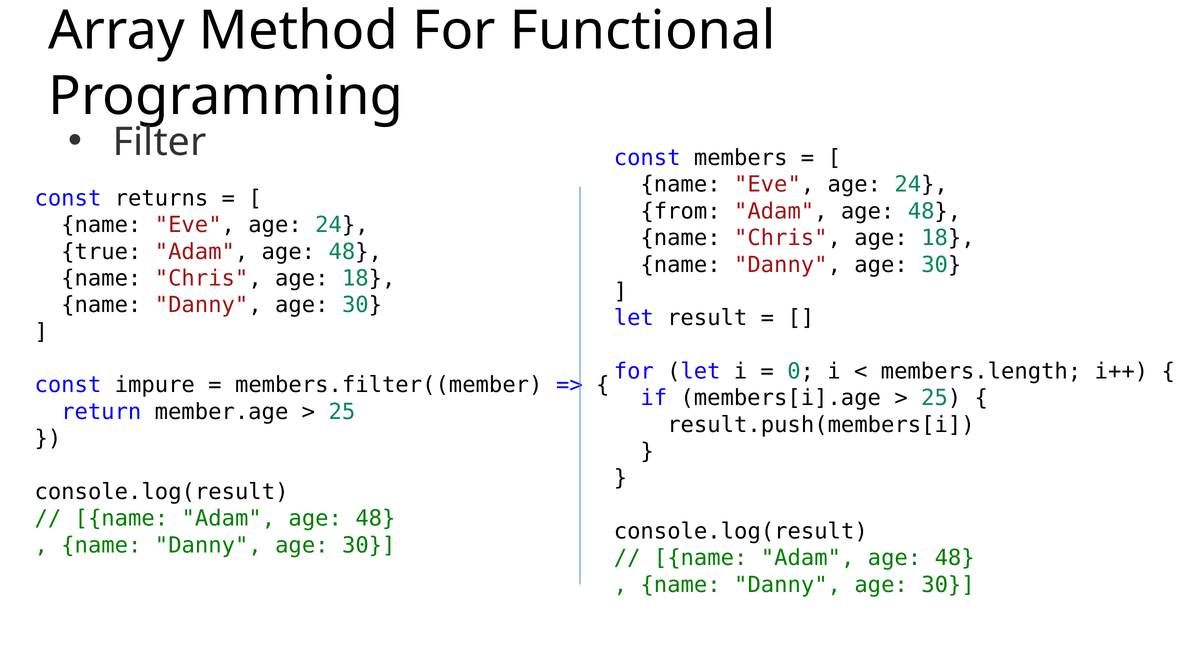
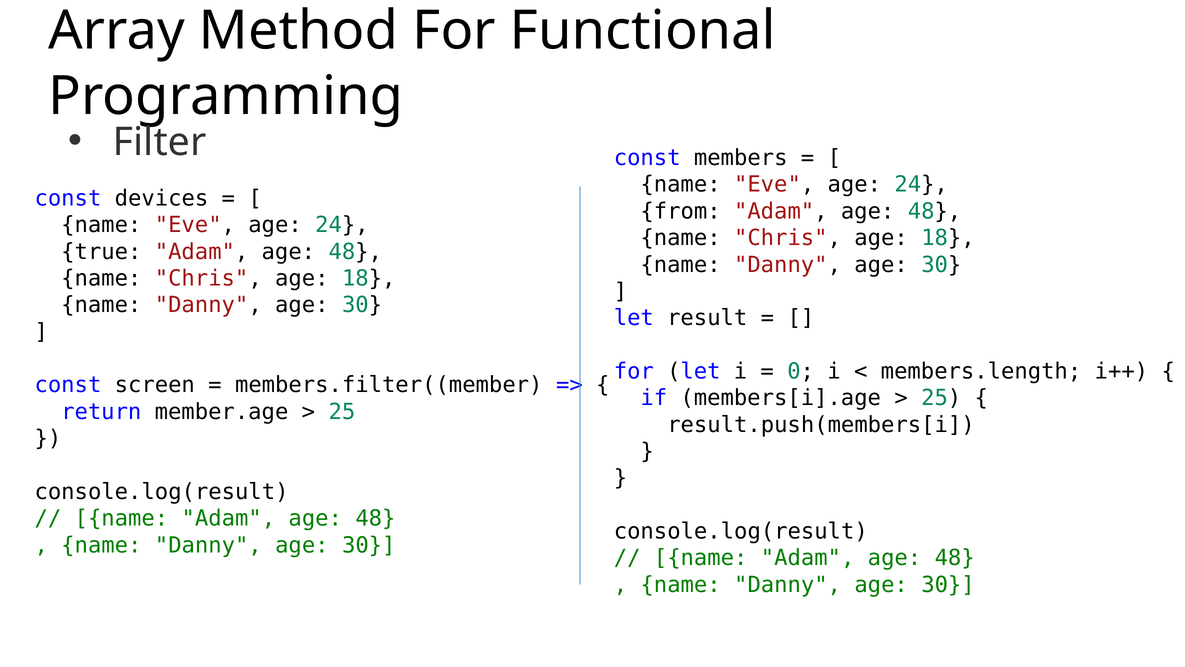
returns: returns -> devices
impure: impure -> screen
